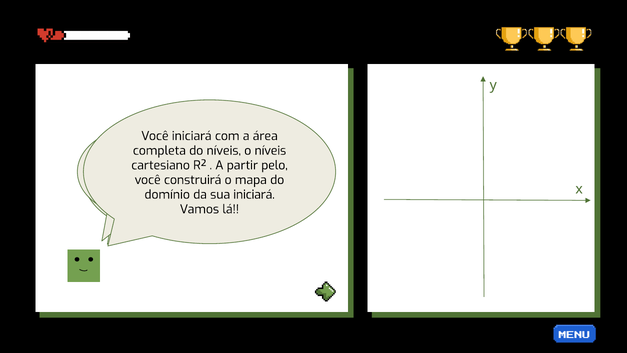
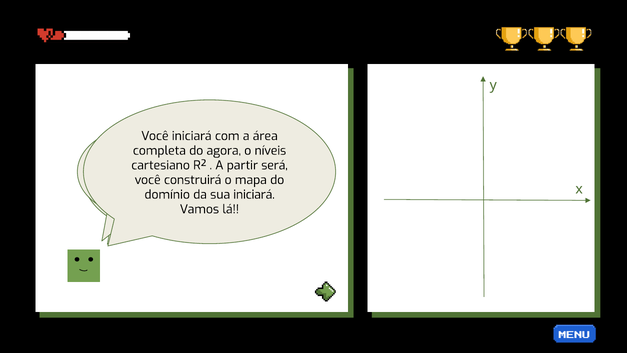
do níveis: níveis -> agora
pelo: pelo -> será
